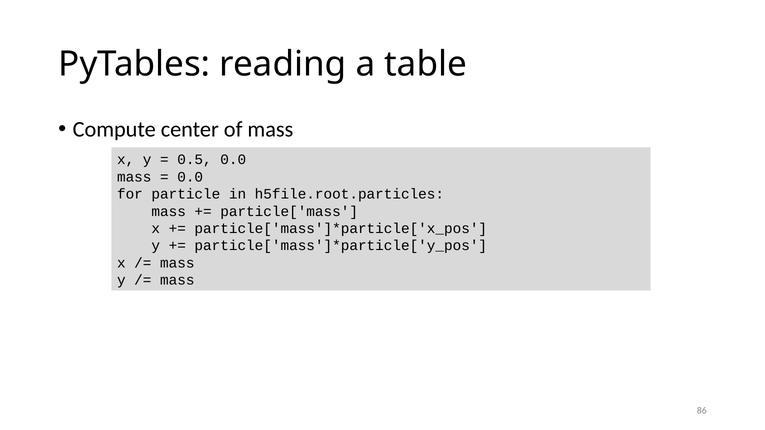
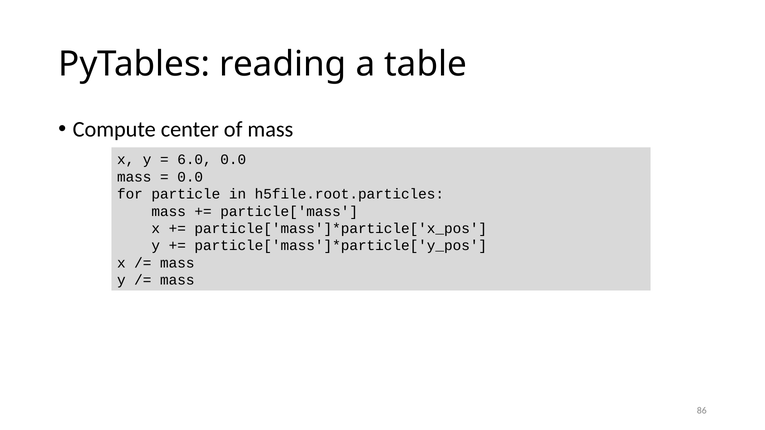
0.5: 0.5 -> 6.0
